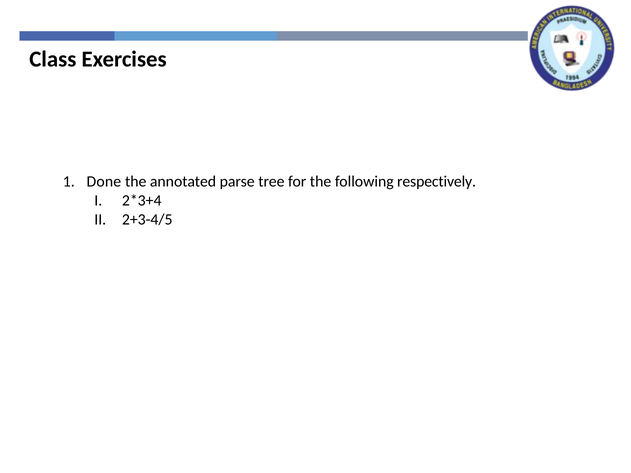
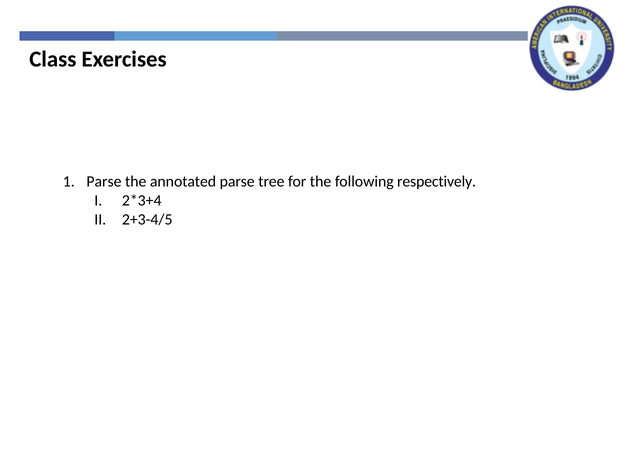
Done at (104, 182): Done -> Parse
